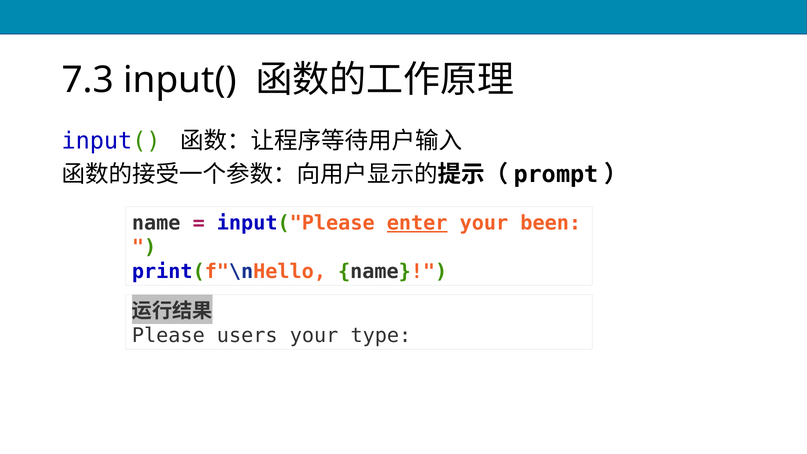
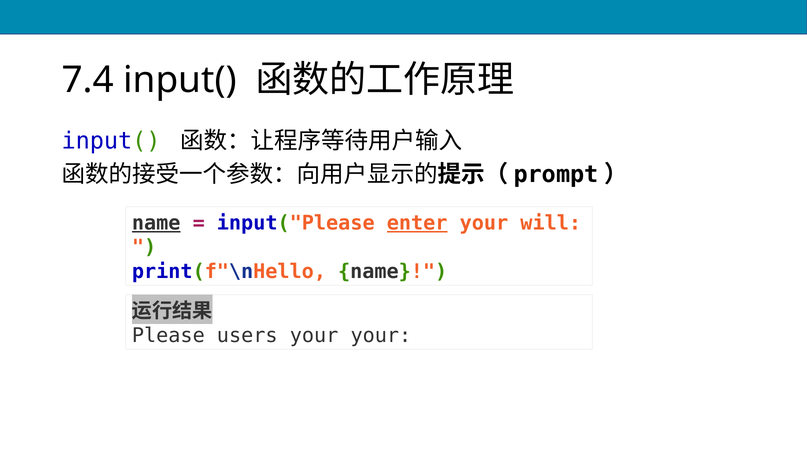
7.3: 7.3 -> 7.4
name at (156, 223) underline: none -> present
been: been -> will
your type: type -> your
